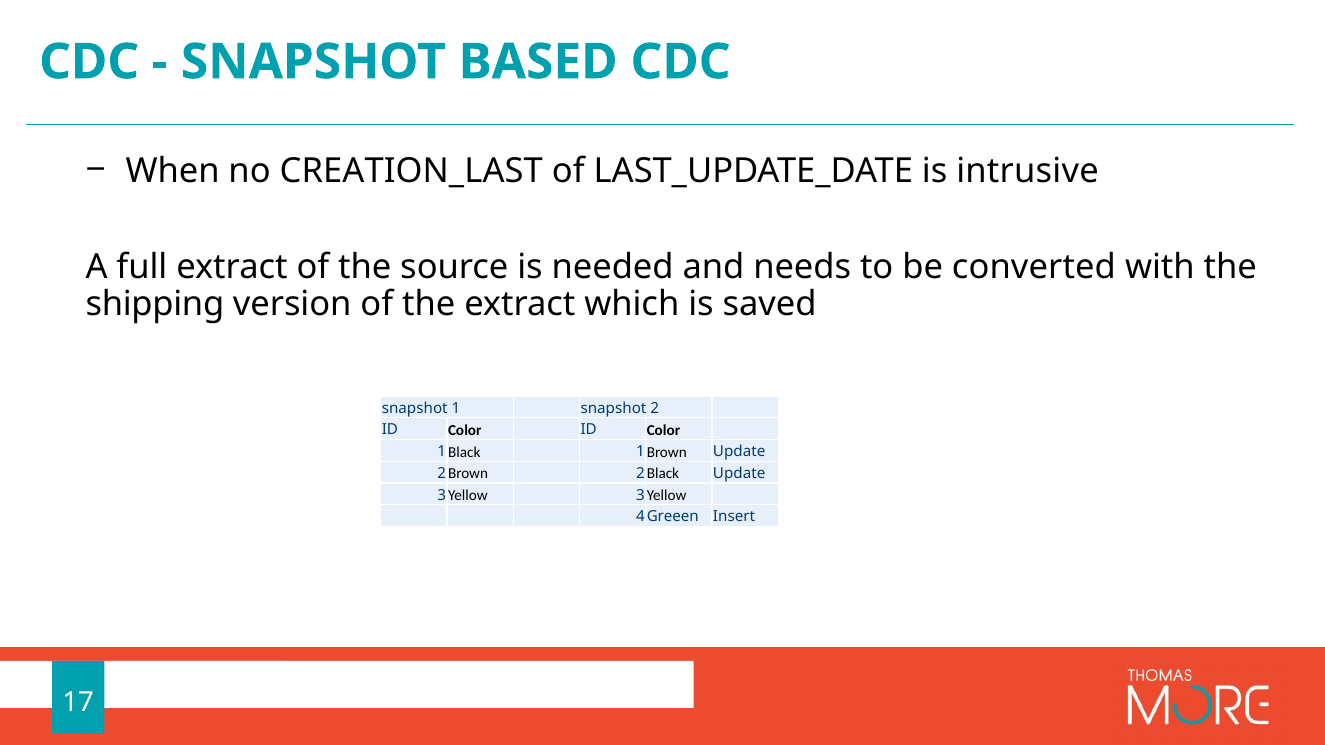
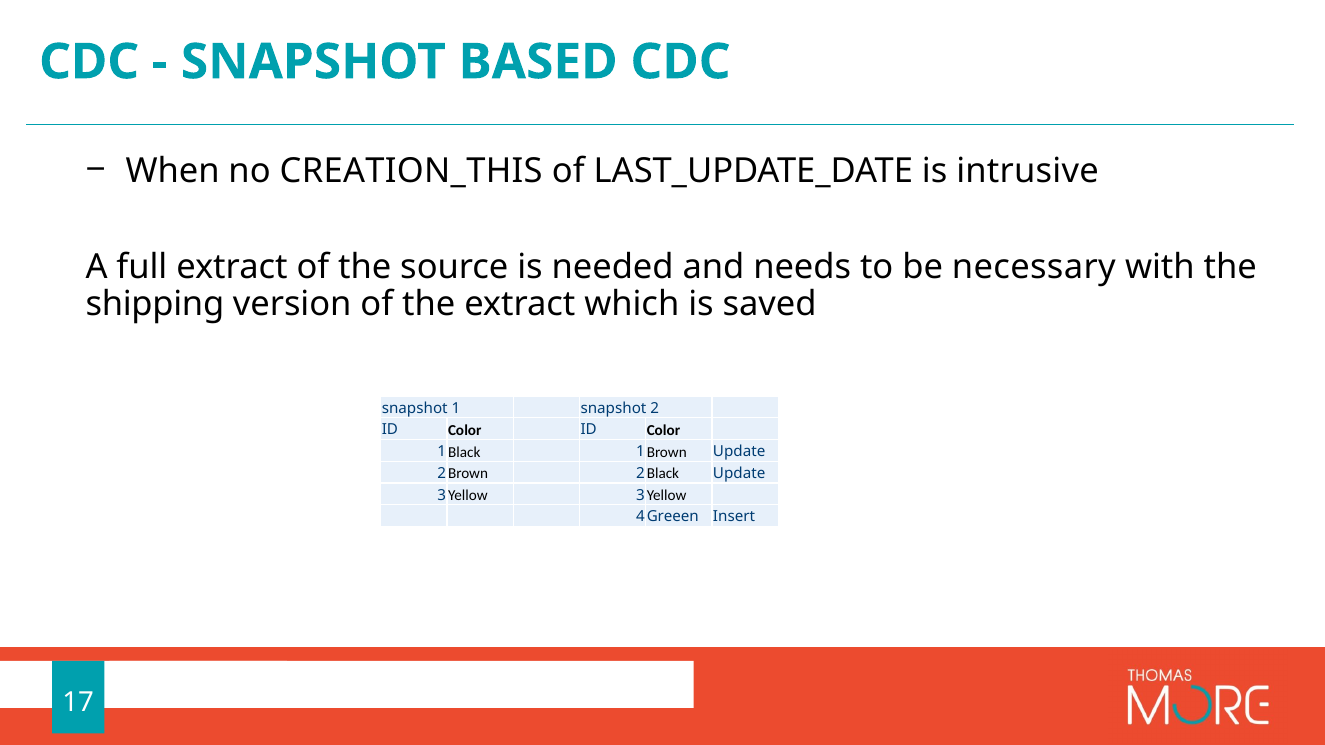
CREATION_LAST: CREATION_LAST -> CREATION_THIS
converted: converted -> necessary
